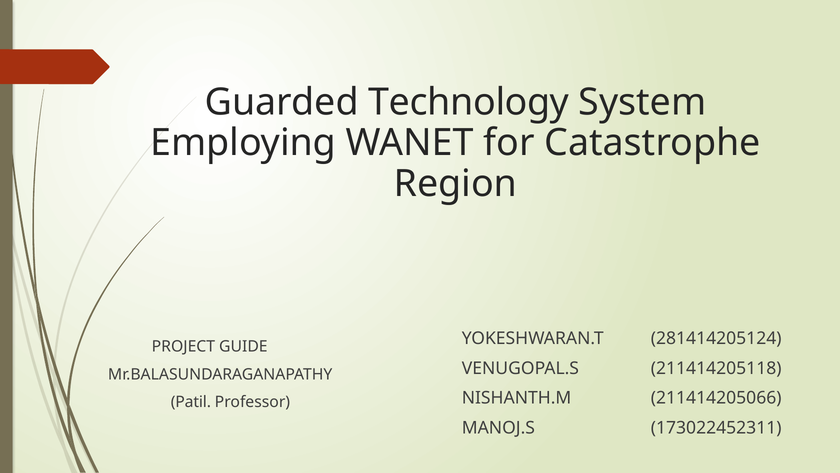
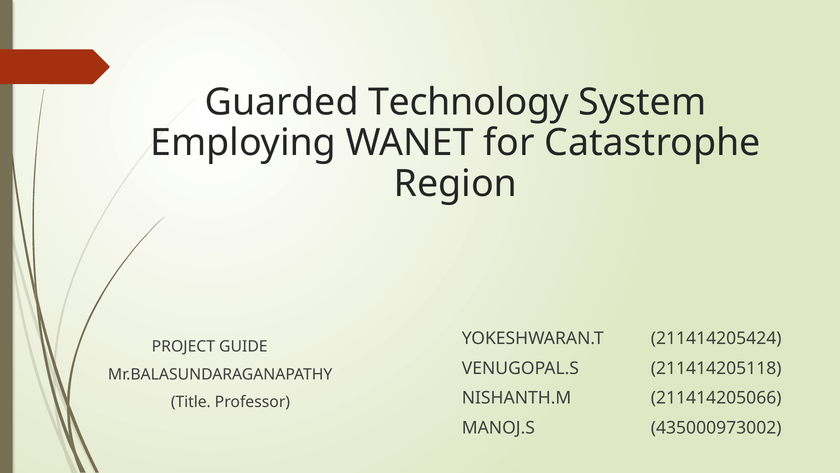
281414205124: 281414205124 -> 211414205424
Patil: Patil -> Title
173022452311: 173022452311 -> 435000973002
